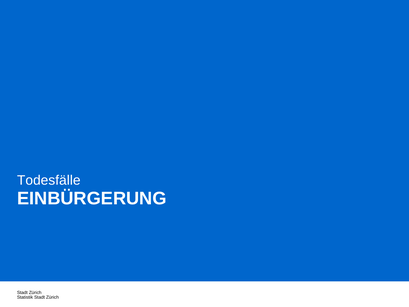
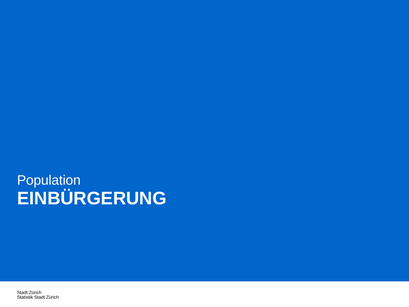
Todesfälle: Todesfälle -> Population
